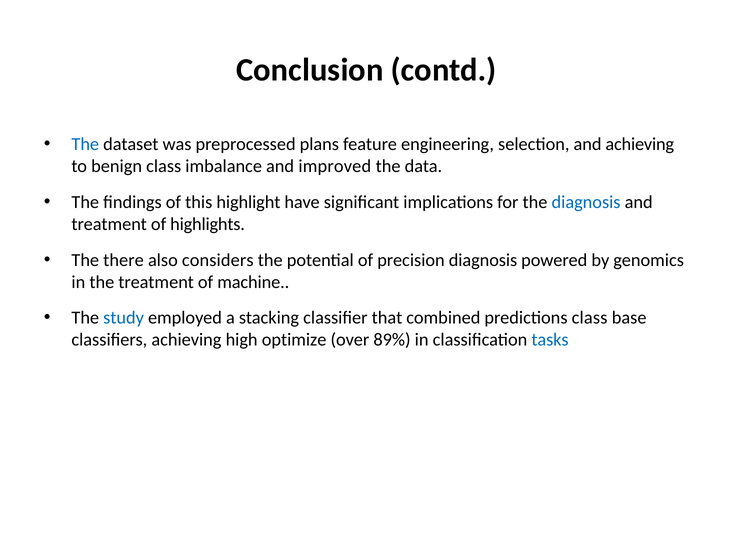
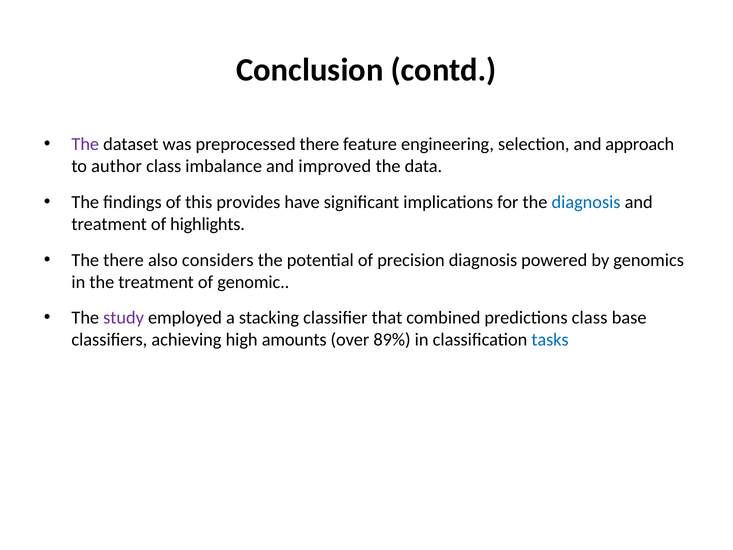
The at (85, 144) colour: blue -> purple
preprocessed plans: plans -> there
and achieving: achieving -> approach
benign: benign -> author
highlight: highlight -> provides
machine: machine -> genomic
study colour: blue -> purple
optimize: optimize -> amounts
